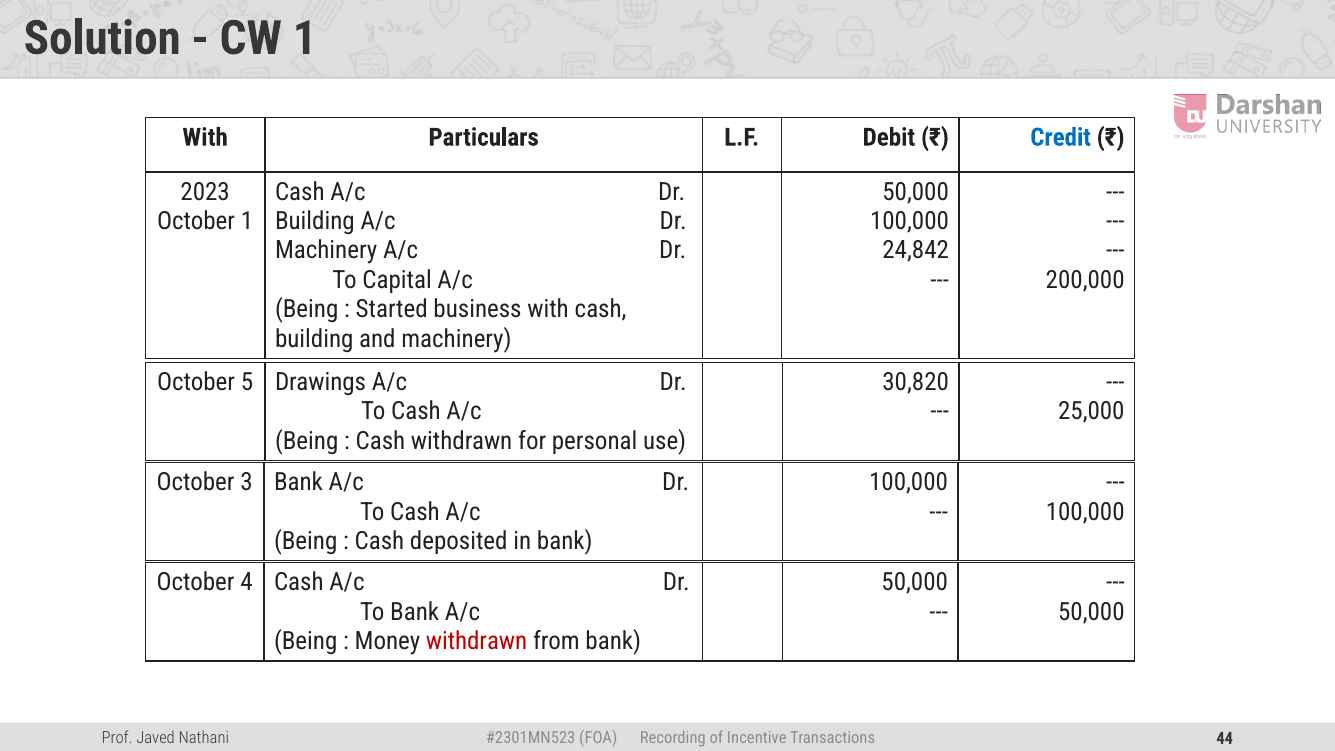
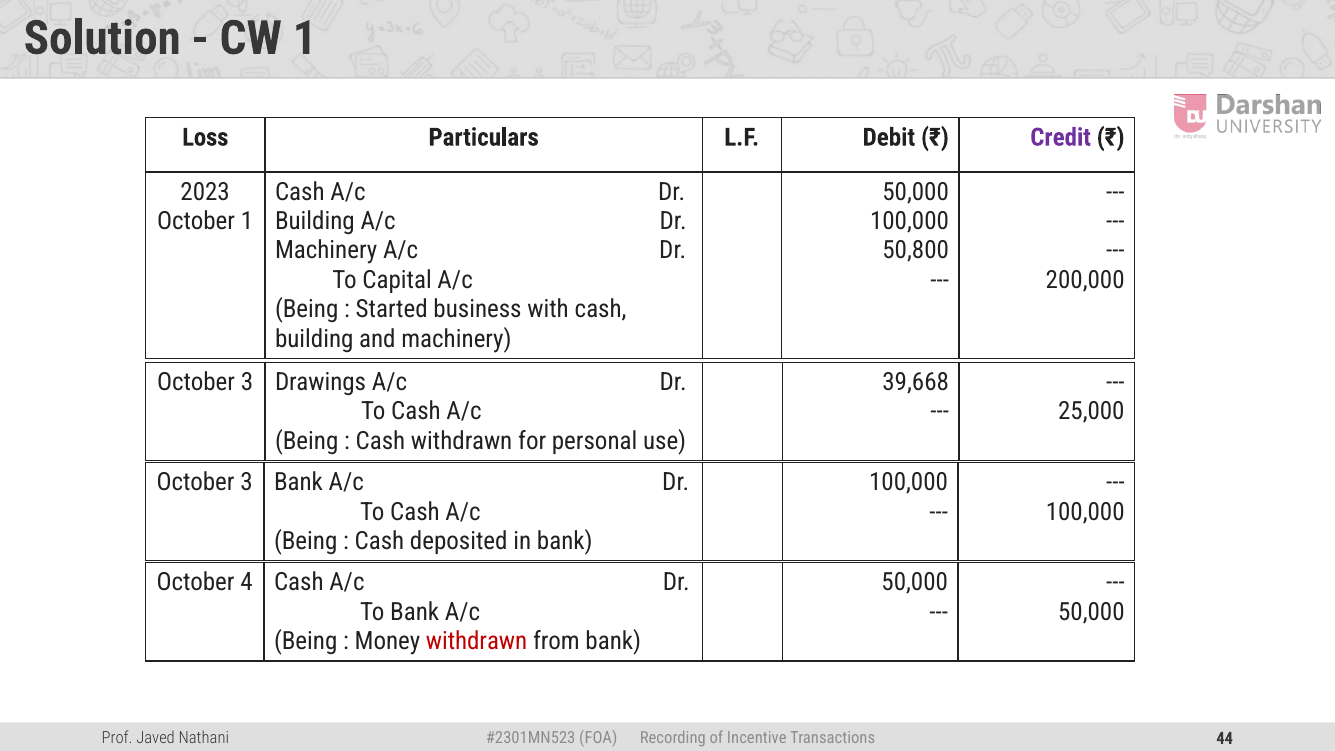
With at (205, 137): With -> Loss
Credit colour: blue -> purple
24,842: 24,842 -> 50,800
5 at (247, 382): 5 -> 3
30,820: 30,820 -> 39,668
